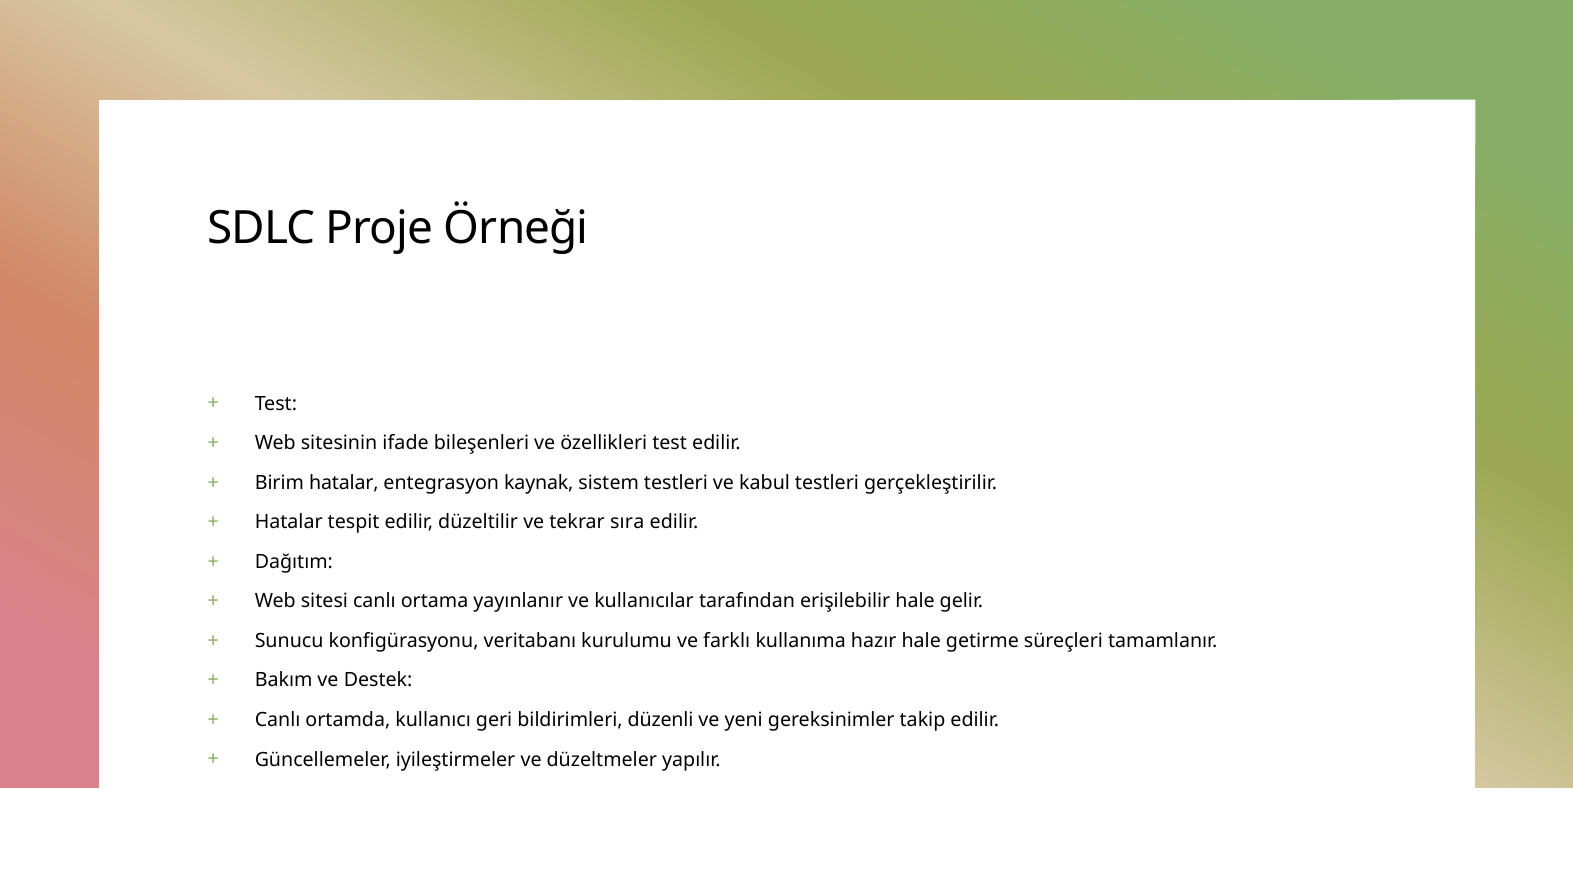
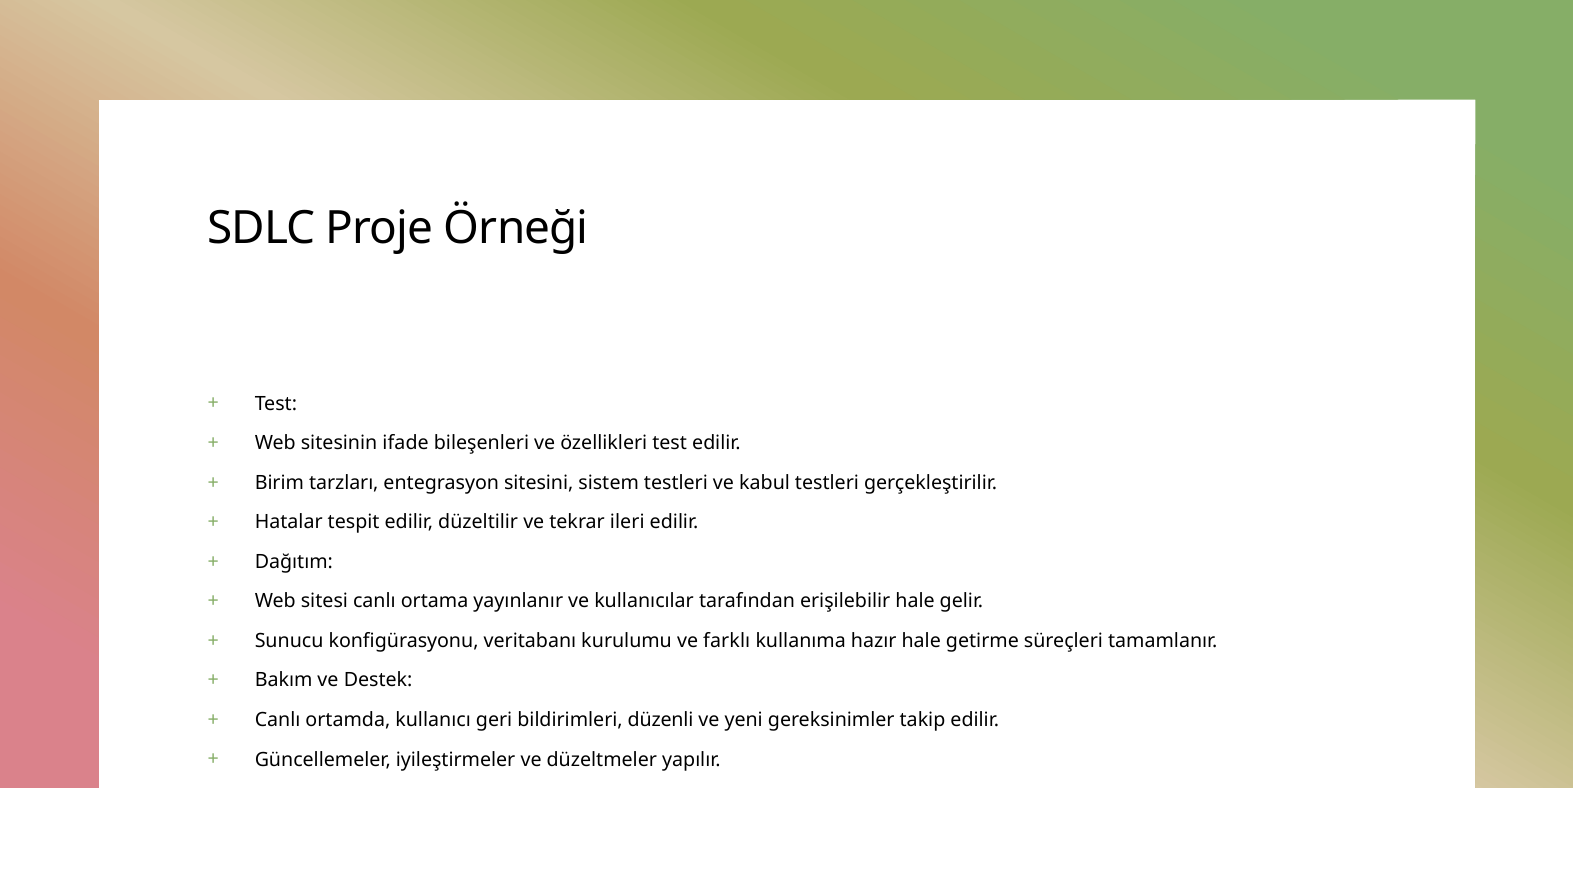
Birim hatalar: hatalar -> tarzları
kaynak: kaynak -> sitesini
sıra: sıra -> ileri
